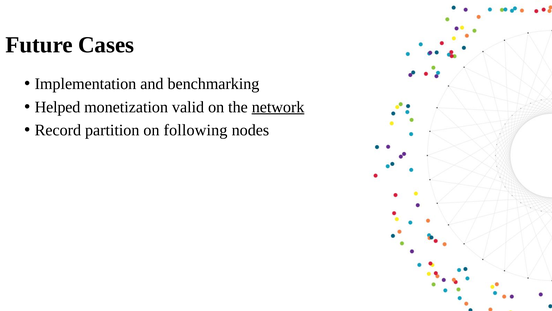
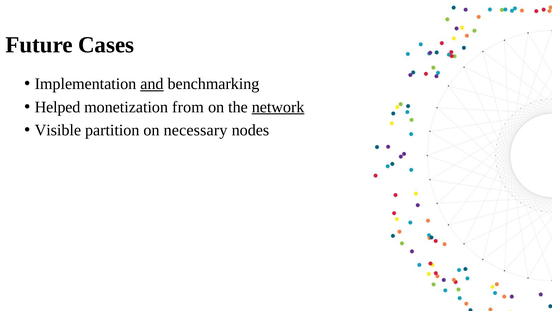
and underline: none -> present
valid: valid -> from
Record: Record -> Visible
following: following -> necessary
